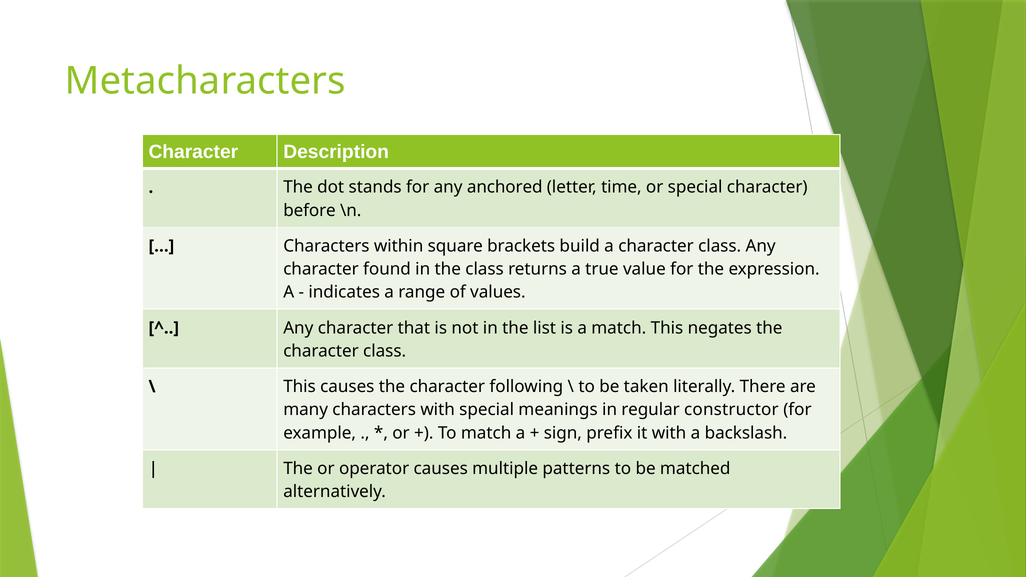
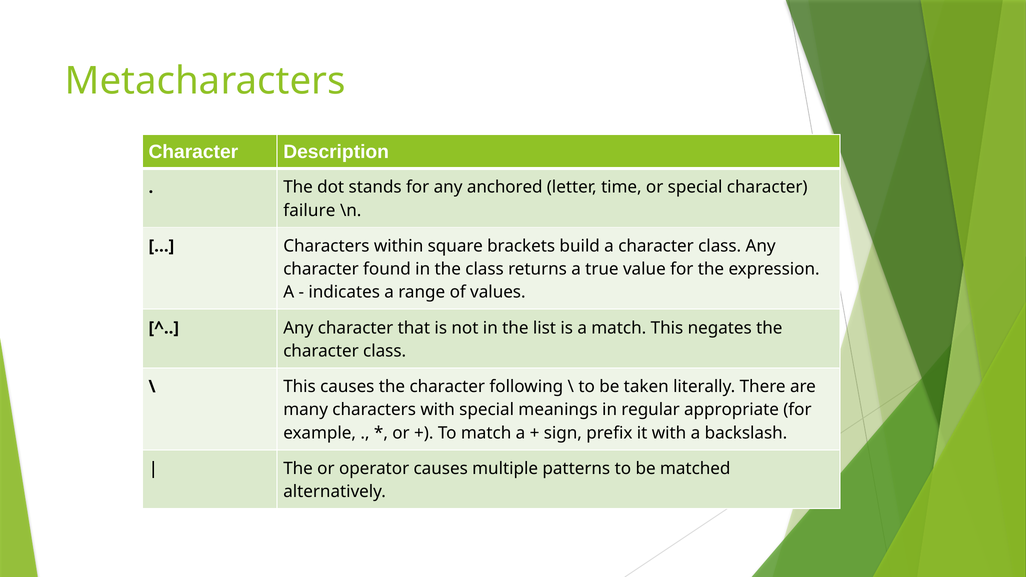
before: before -> failure
constructor: constructor -> appropriate
